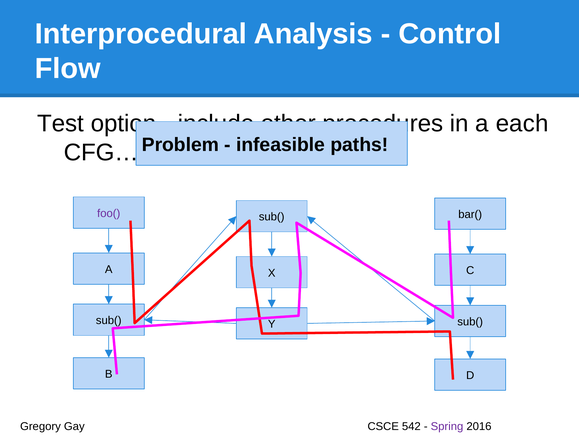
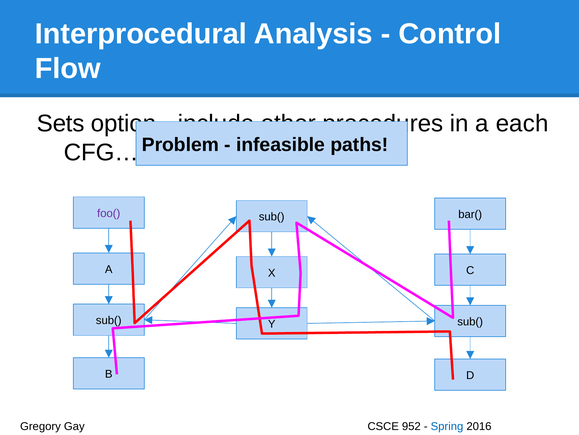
Test: Test -> Sets
542: 542 -> 952
Spring colour: purple -> blue
